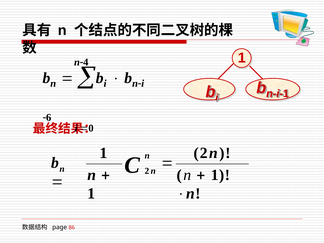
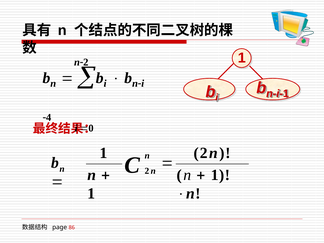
4: 4 -> 2
6: 6 -> 4
